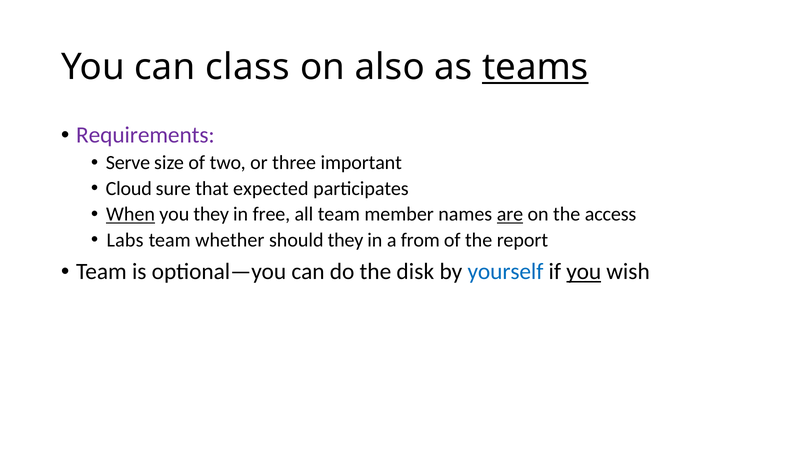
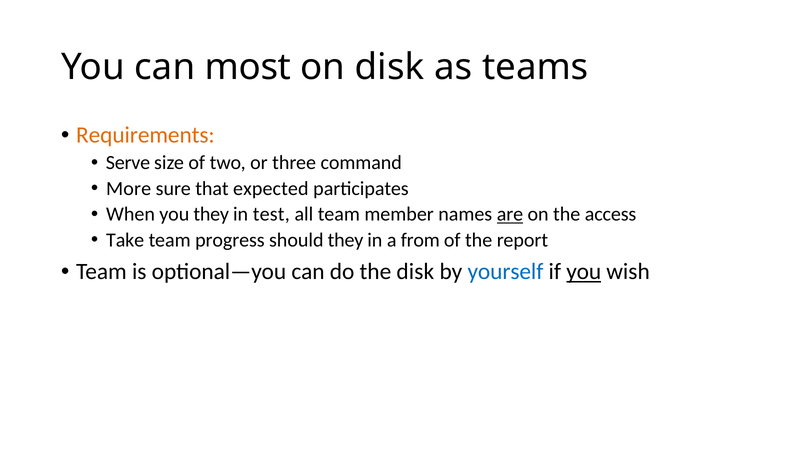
class: class -> most
on also: also -> disk
teams underline: present -> none
Requirements colour: purple -> orange
important: important -> command
Cloud: Cloud -> More
When underline: present -> none
free: free -> test
Labs: Labs -> Take
whether: whether -> progress
